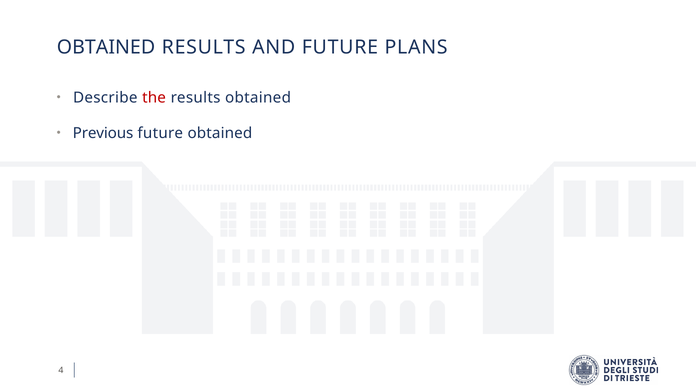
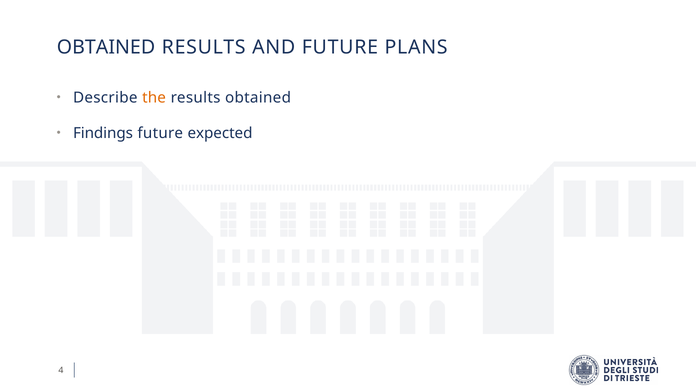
the colour: red -> orange
Previous: Previous -> Findings
future obtained: obtained -> expected
